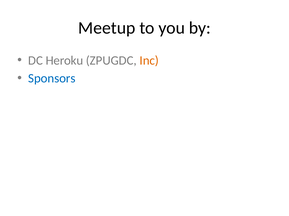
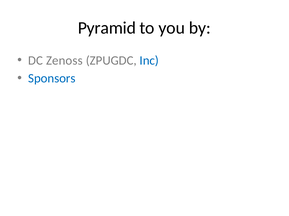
Meetup: Meetup -> Pyramid
Heroku: Heroku -> Zenoss
Inc colour: orange -> blue
